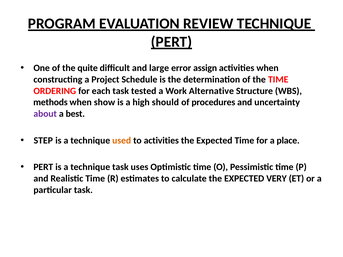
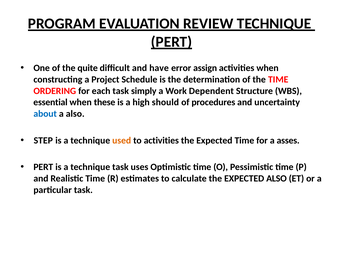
large: large -> have
tested: tested -> simply
Alternative: Alternative -> Dependent
methods: methods -> essential
show: show -> these
about colour: purple -> blue
a best: best -> also
place: place -> asses
EXPECTED VERY: VERY -> ALSO
